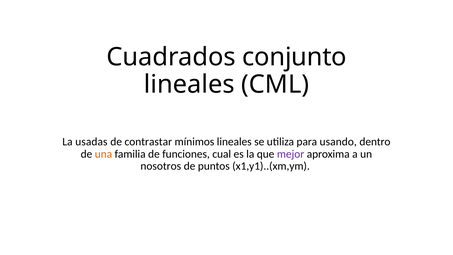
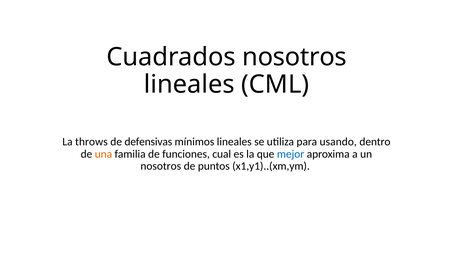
Cuadrados conjunto: conjunto -> nosotros
usadas: usadas -> throws
contrastar: contrastar -> defensivas
mejor colour: purple -> blue
